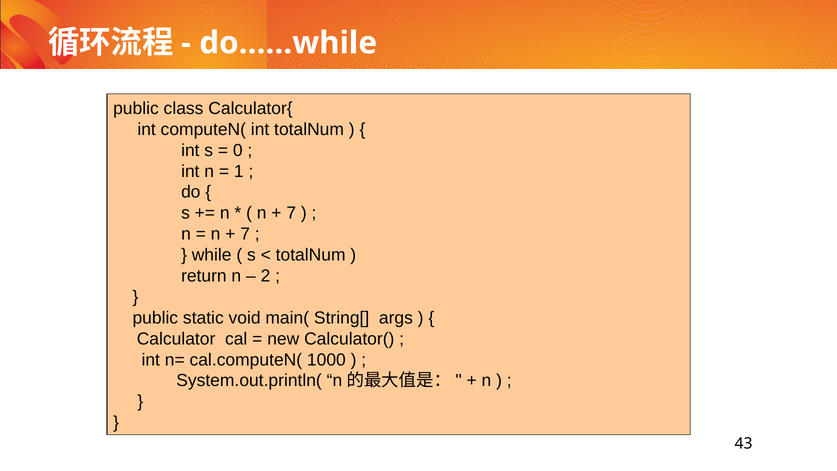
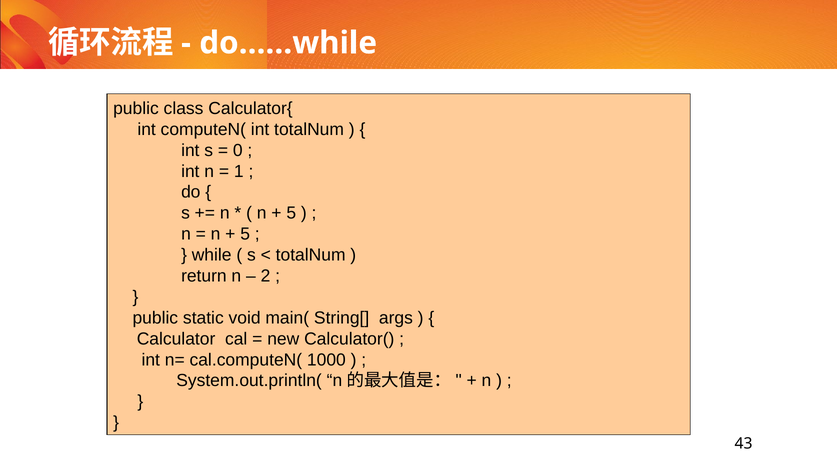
7 at (291, 213): 7 -> 5
7 at (245, 234): 7 -> 5
